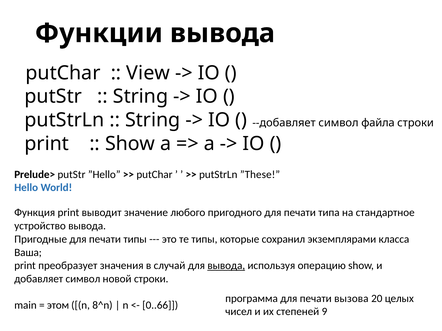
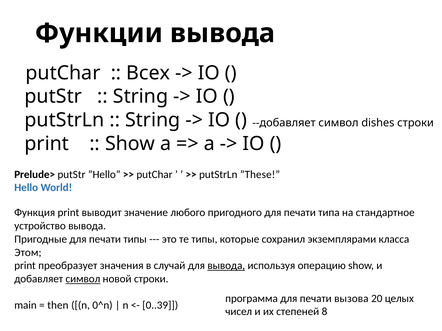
View: View -> Всех
файла: файла -> dishes
Ваша: Ваша -> Этом
символ at (83, 279) underline: none -> present
этом: этом -> then
8^n: 8^n -> 0^n
0..66: 0..66 -> 0..39
9: 9 -> 8
